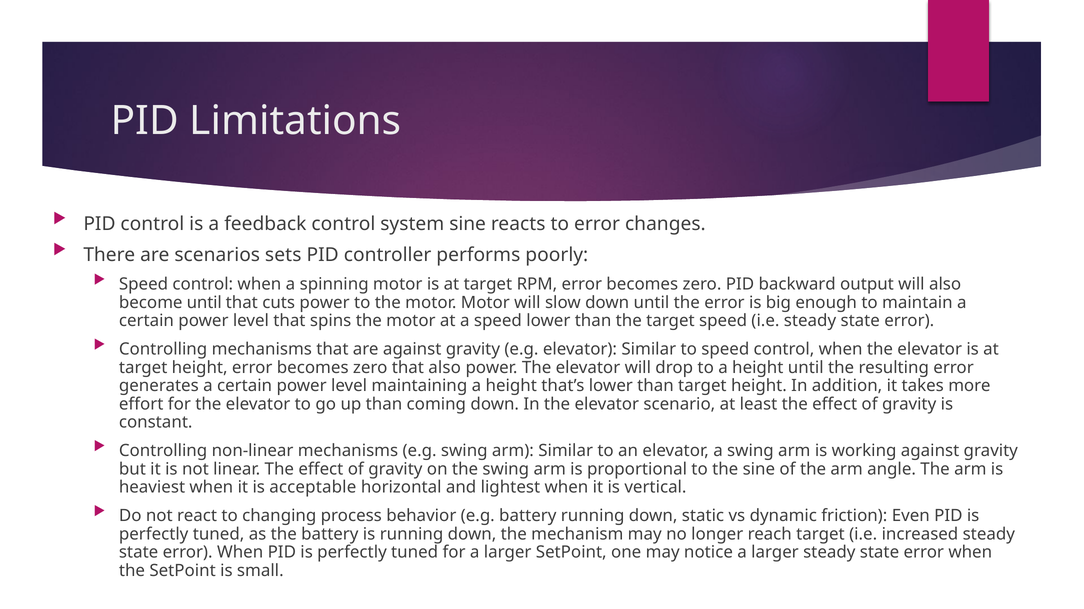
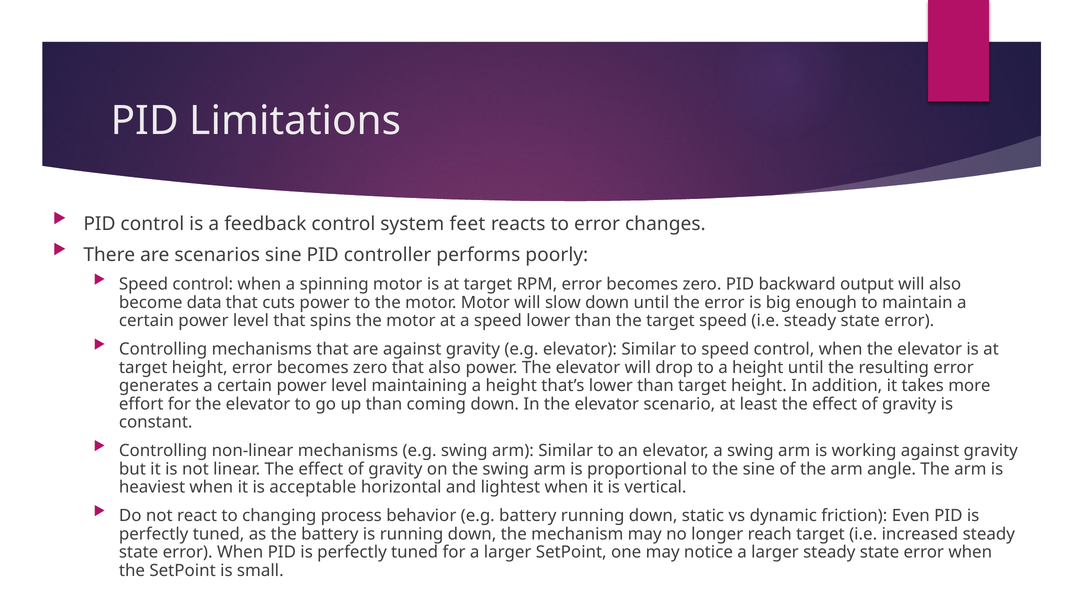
system sine: sine -> feet
scenarios sets: sets -> sine
become until: until -> data
